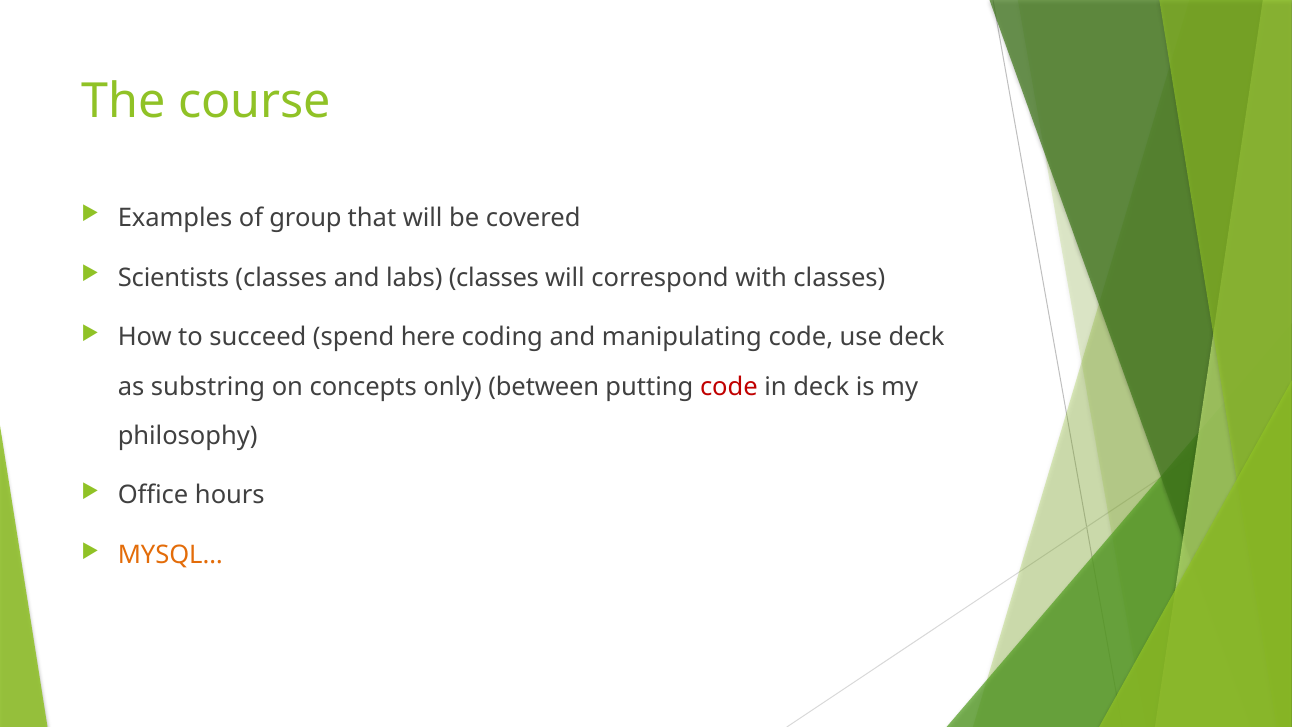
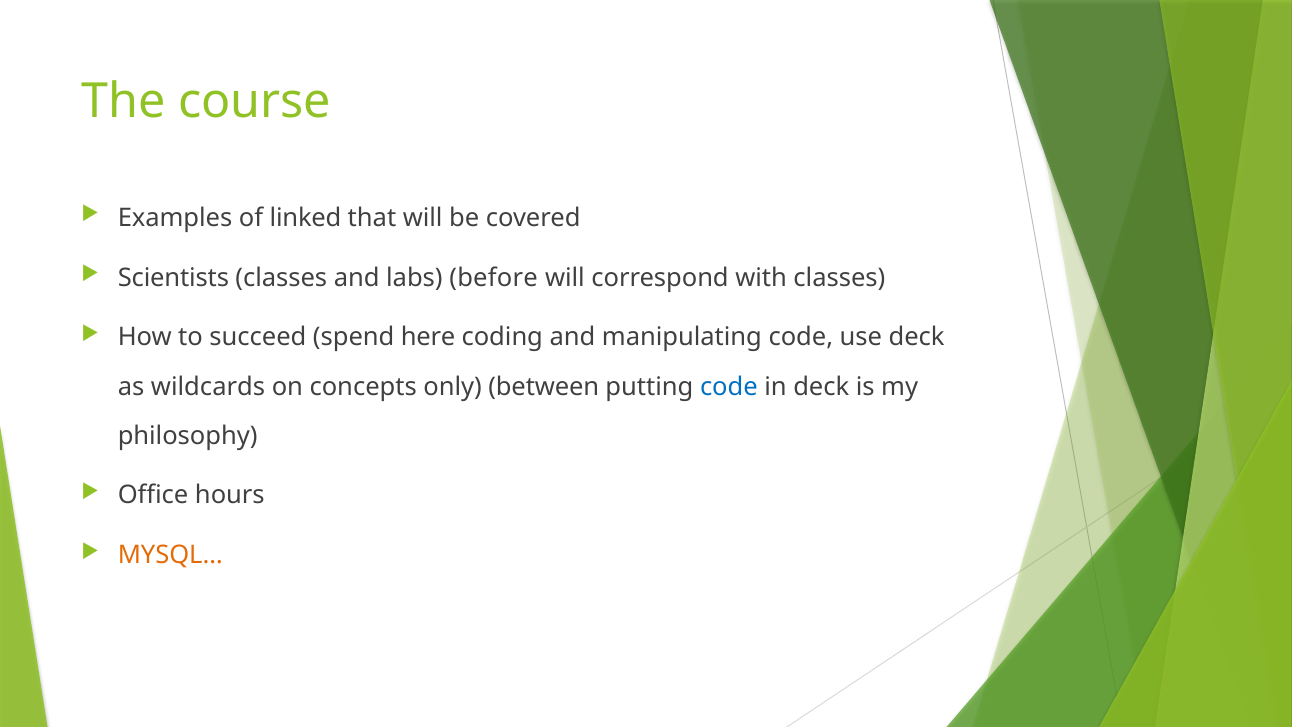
group: group -> linked
labs classes: classes -> before
substring: substring -> wildcards
code at (729, 386) colour: red -> blue
